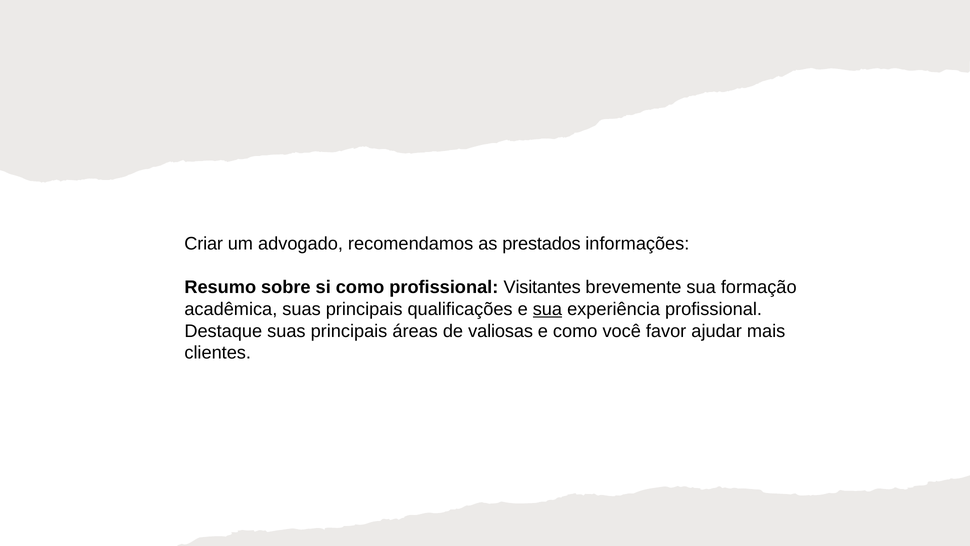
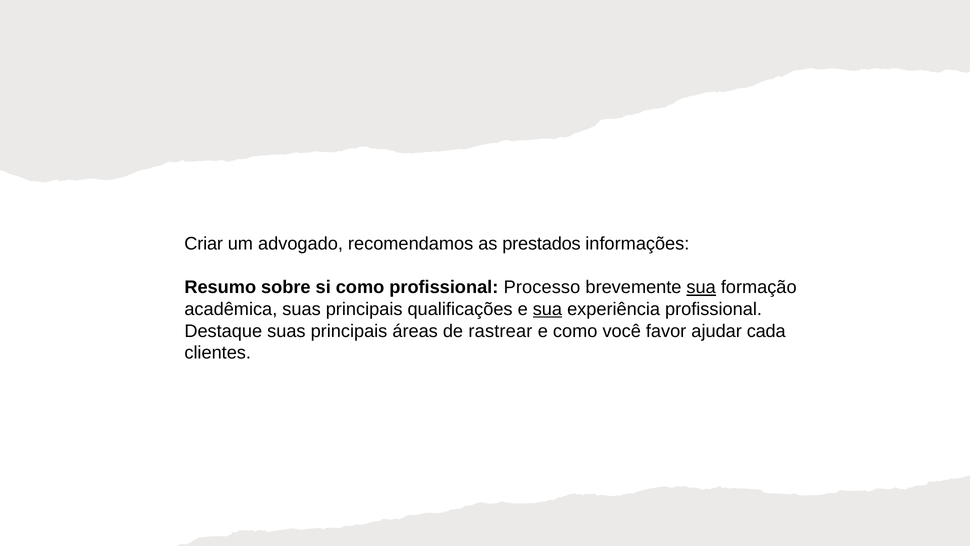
Visitantes: Visitantes -> Processo
sua at (701, 287) underline: none -> present
valiosas: valiosas -> rastrear
mais: mais -> cada
